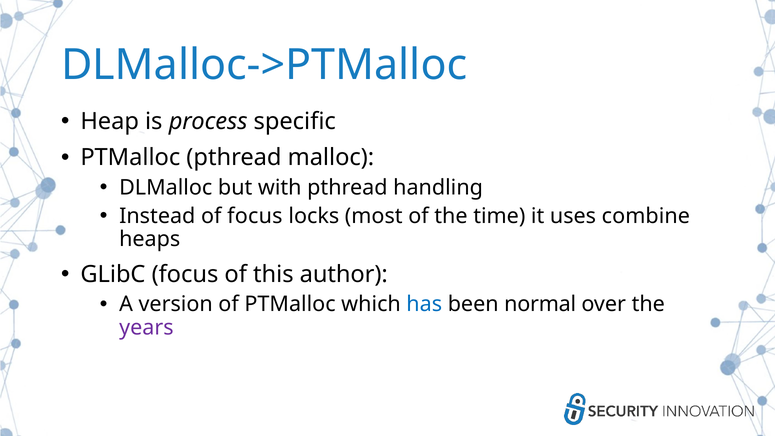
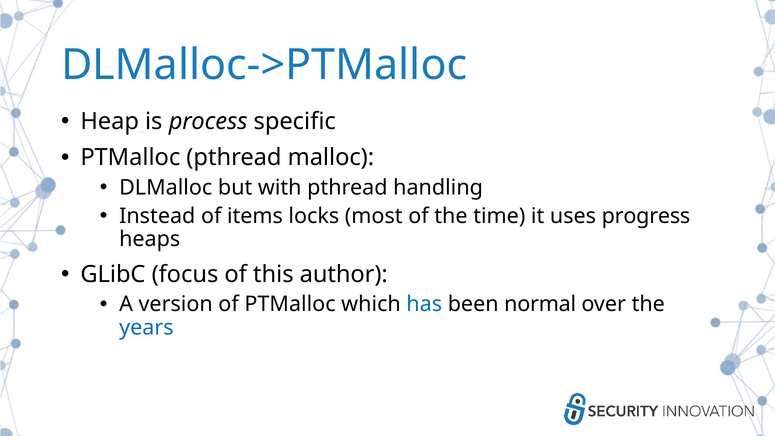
of focus: focus -> items
combine: combine -> progress
years colour: purple -> blue
